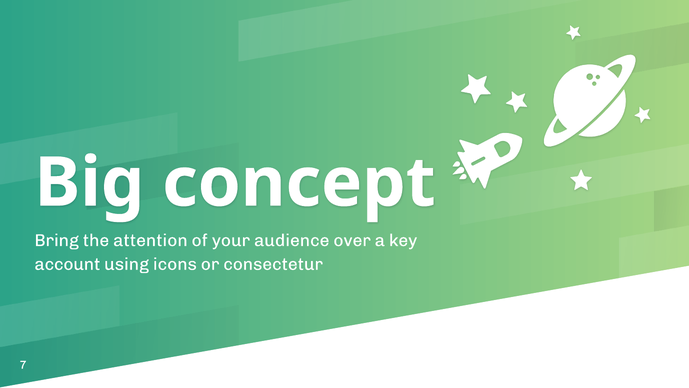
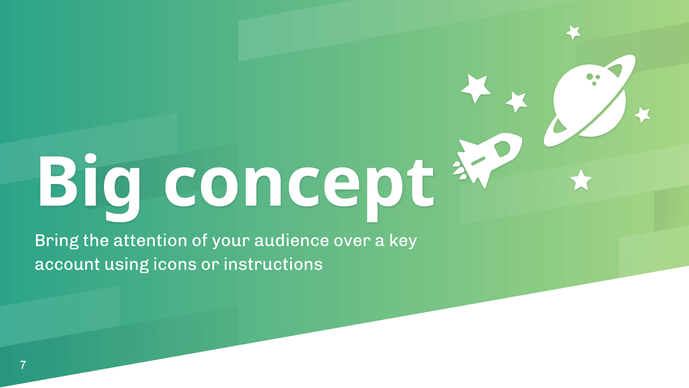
consectetur: consectetur -> instructions
